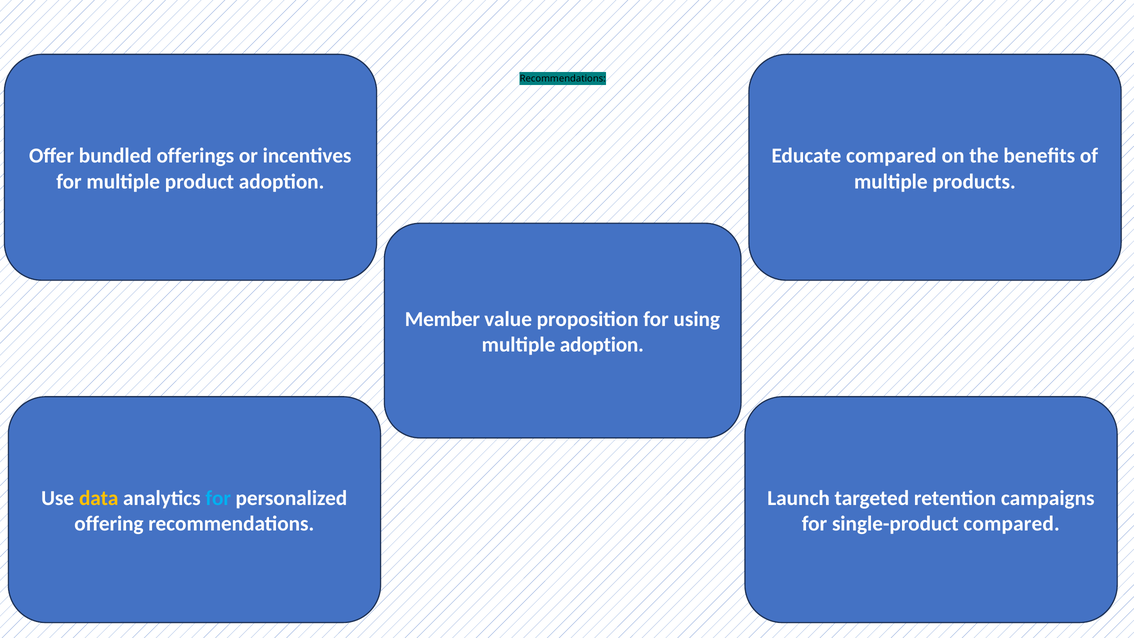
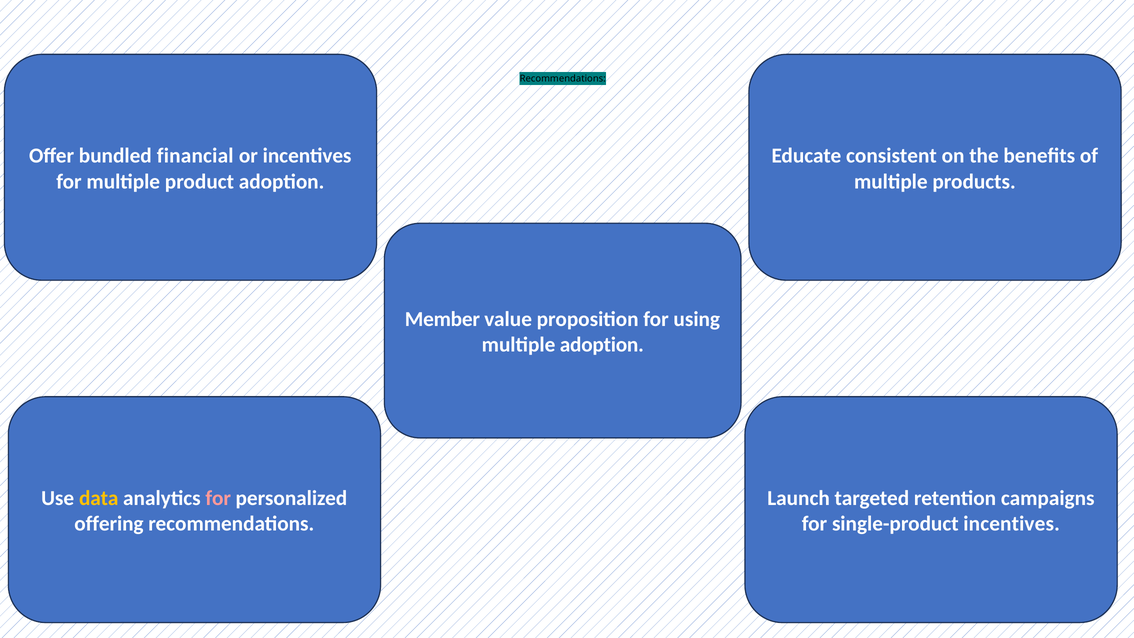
offerings: offerings -> financial
Educate compared: compared -> consistent
for at (218, 498) colour: light blue -> pink
single-product compared: compared -> incentives
